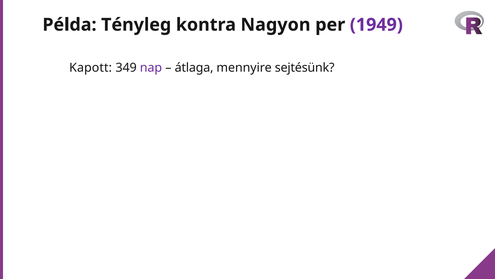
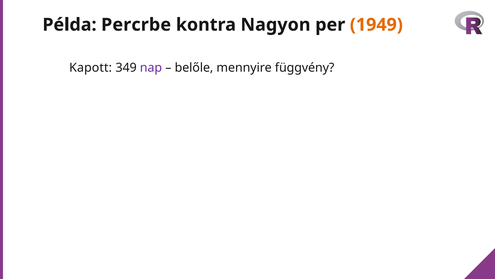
Tényleg: Tényleg -> Percrbe
1949 colour: purple -> orange
átlaga: átlaga -> belőle
sejtésünk: sejtésünk -> függvény
